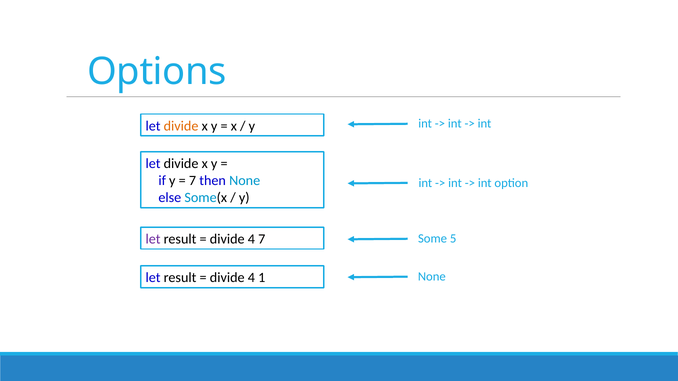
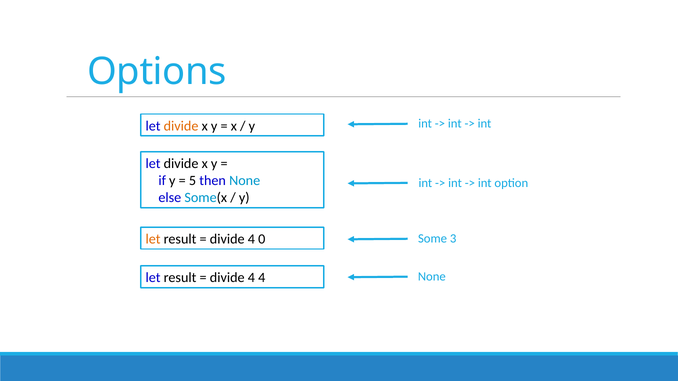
7 at (193, 181): 7 -> 5
let at (153, 239) colour: purple -> orange
4 7: 7 -> 0
5: 5 -> 3
4 1: 1 -> 4
